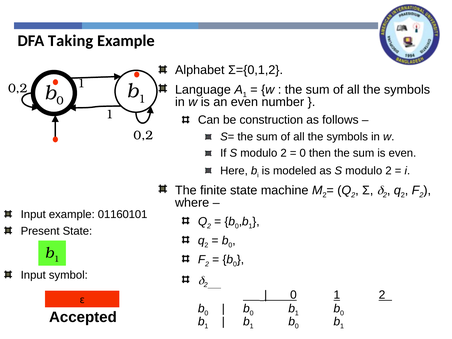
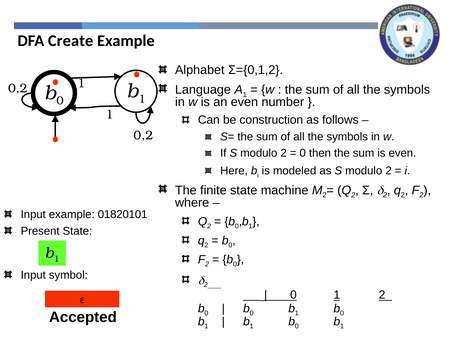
Taking: Taking -> Create
01160101: 01160101 -> 01820101
